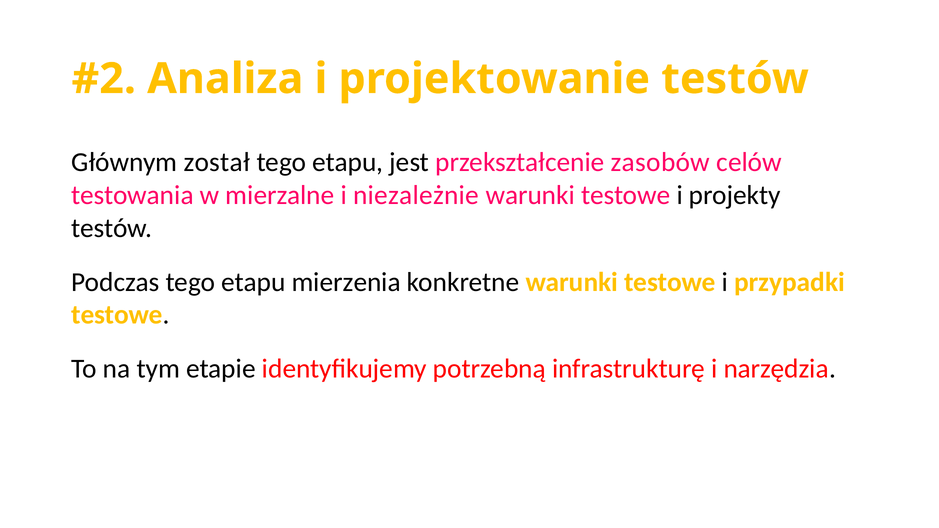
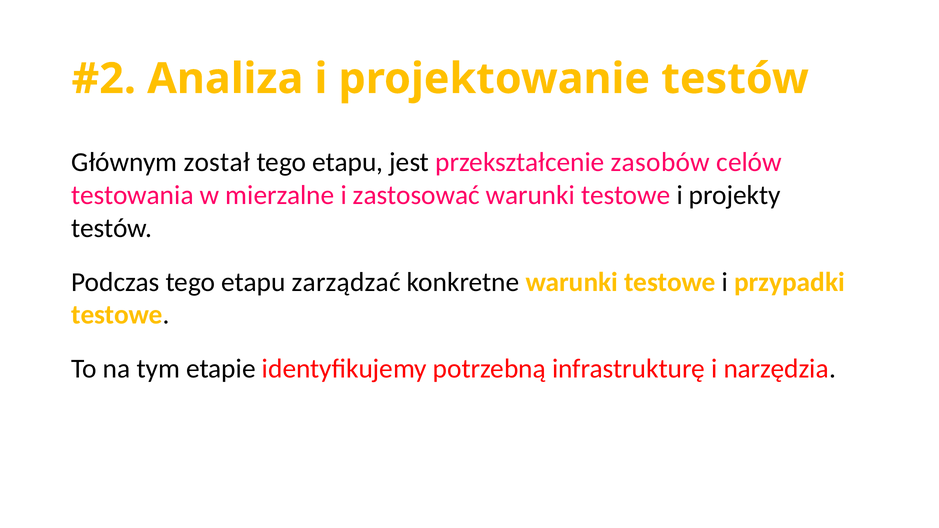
niezależnie: niezależnie -> zastosować
mierzenia: mierzenia -> zarządzać
